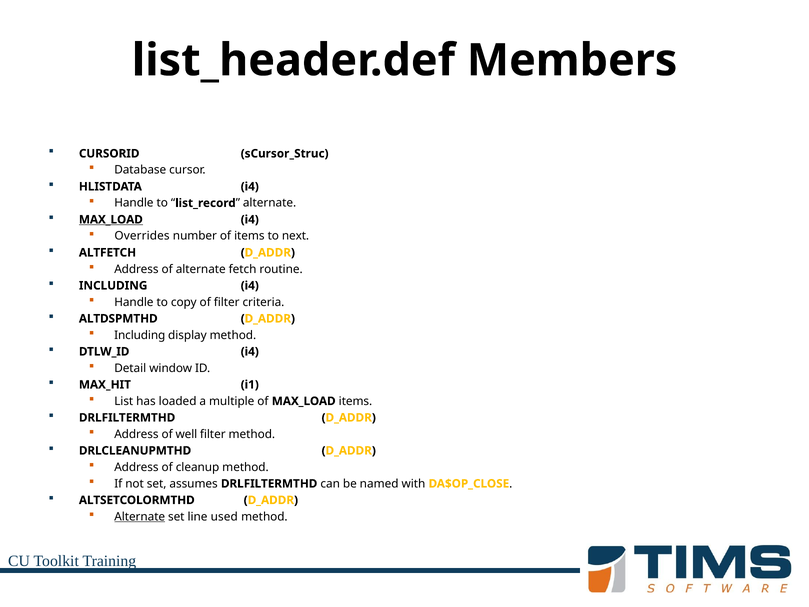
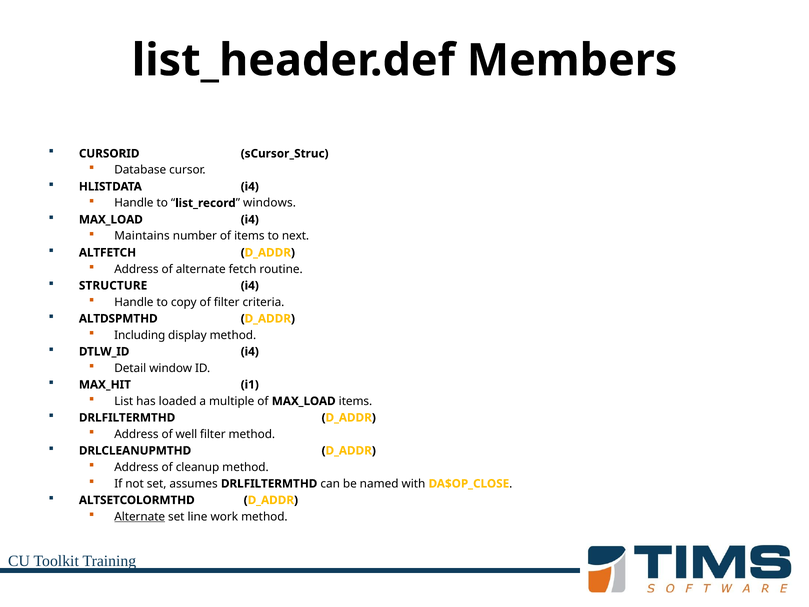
list_record alternate: alternate -> windows
MAX_LOAD at (111, 220) underline: present -> none
Overrides: Overrides -> Maintains
INCLUDING at (113, 286): INCLUDING -> STRUCTURE
used: used -> work
